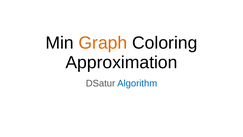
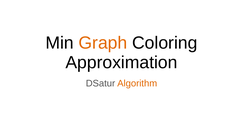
Algorithm colour: blue -> orange
